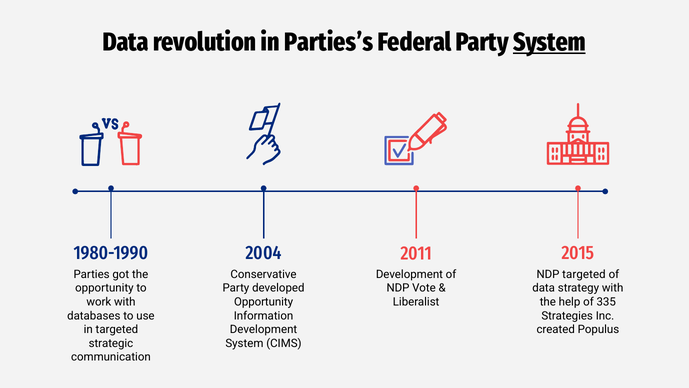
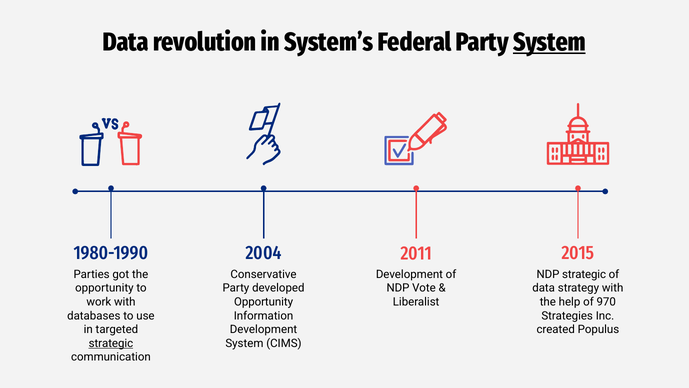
Parties’s: Parties’s -> System’s
NDP targeted: targeted -> strategic
335: 335 -> 970
strategic at (111, 343) underline: none -> present
